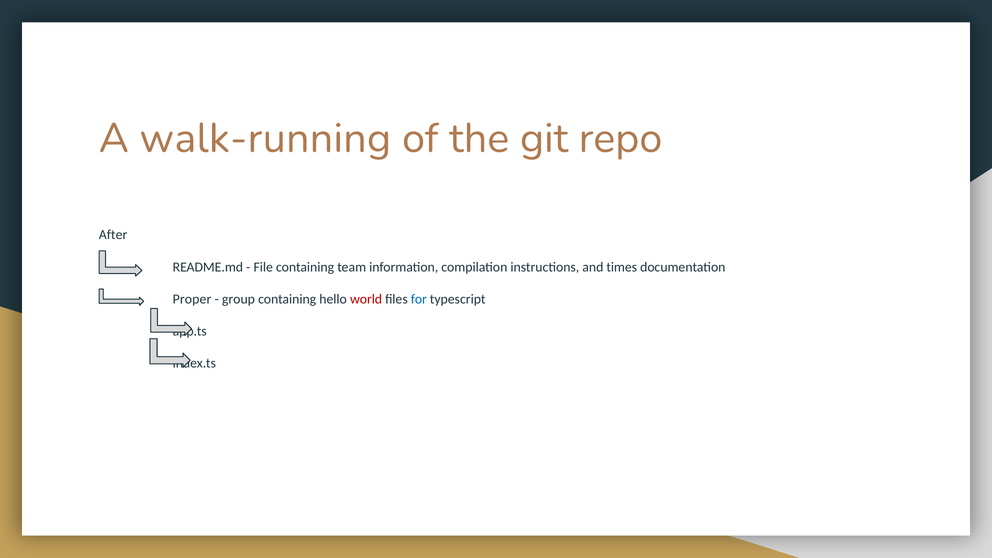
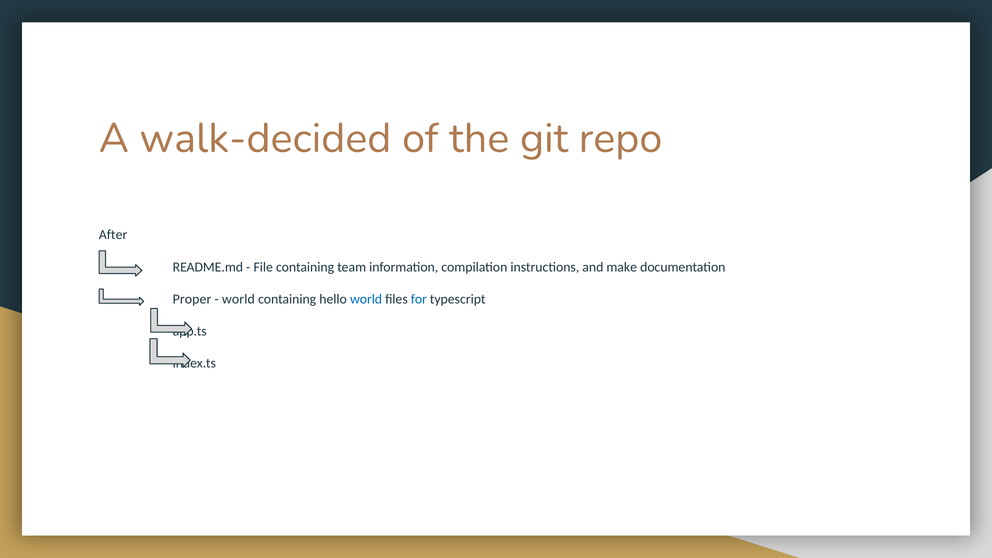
walk-running: walk-running -> walk-decided
times: times -> make
group at (238, 299): group -> world
world at (366, 299) colour: red -> blue
